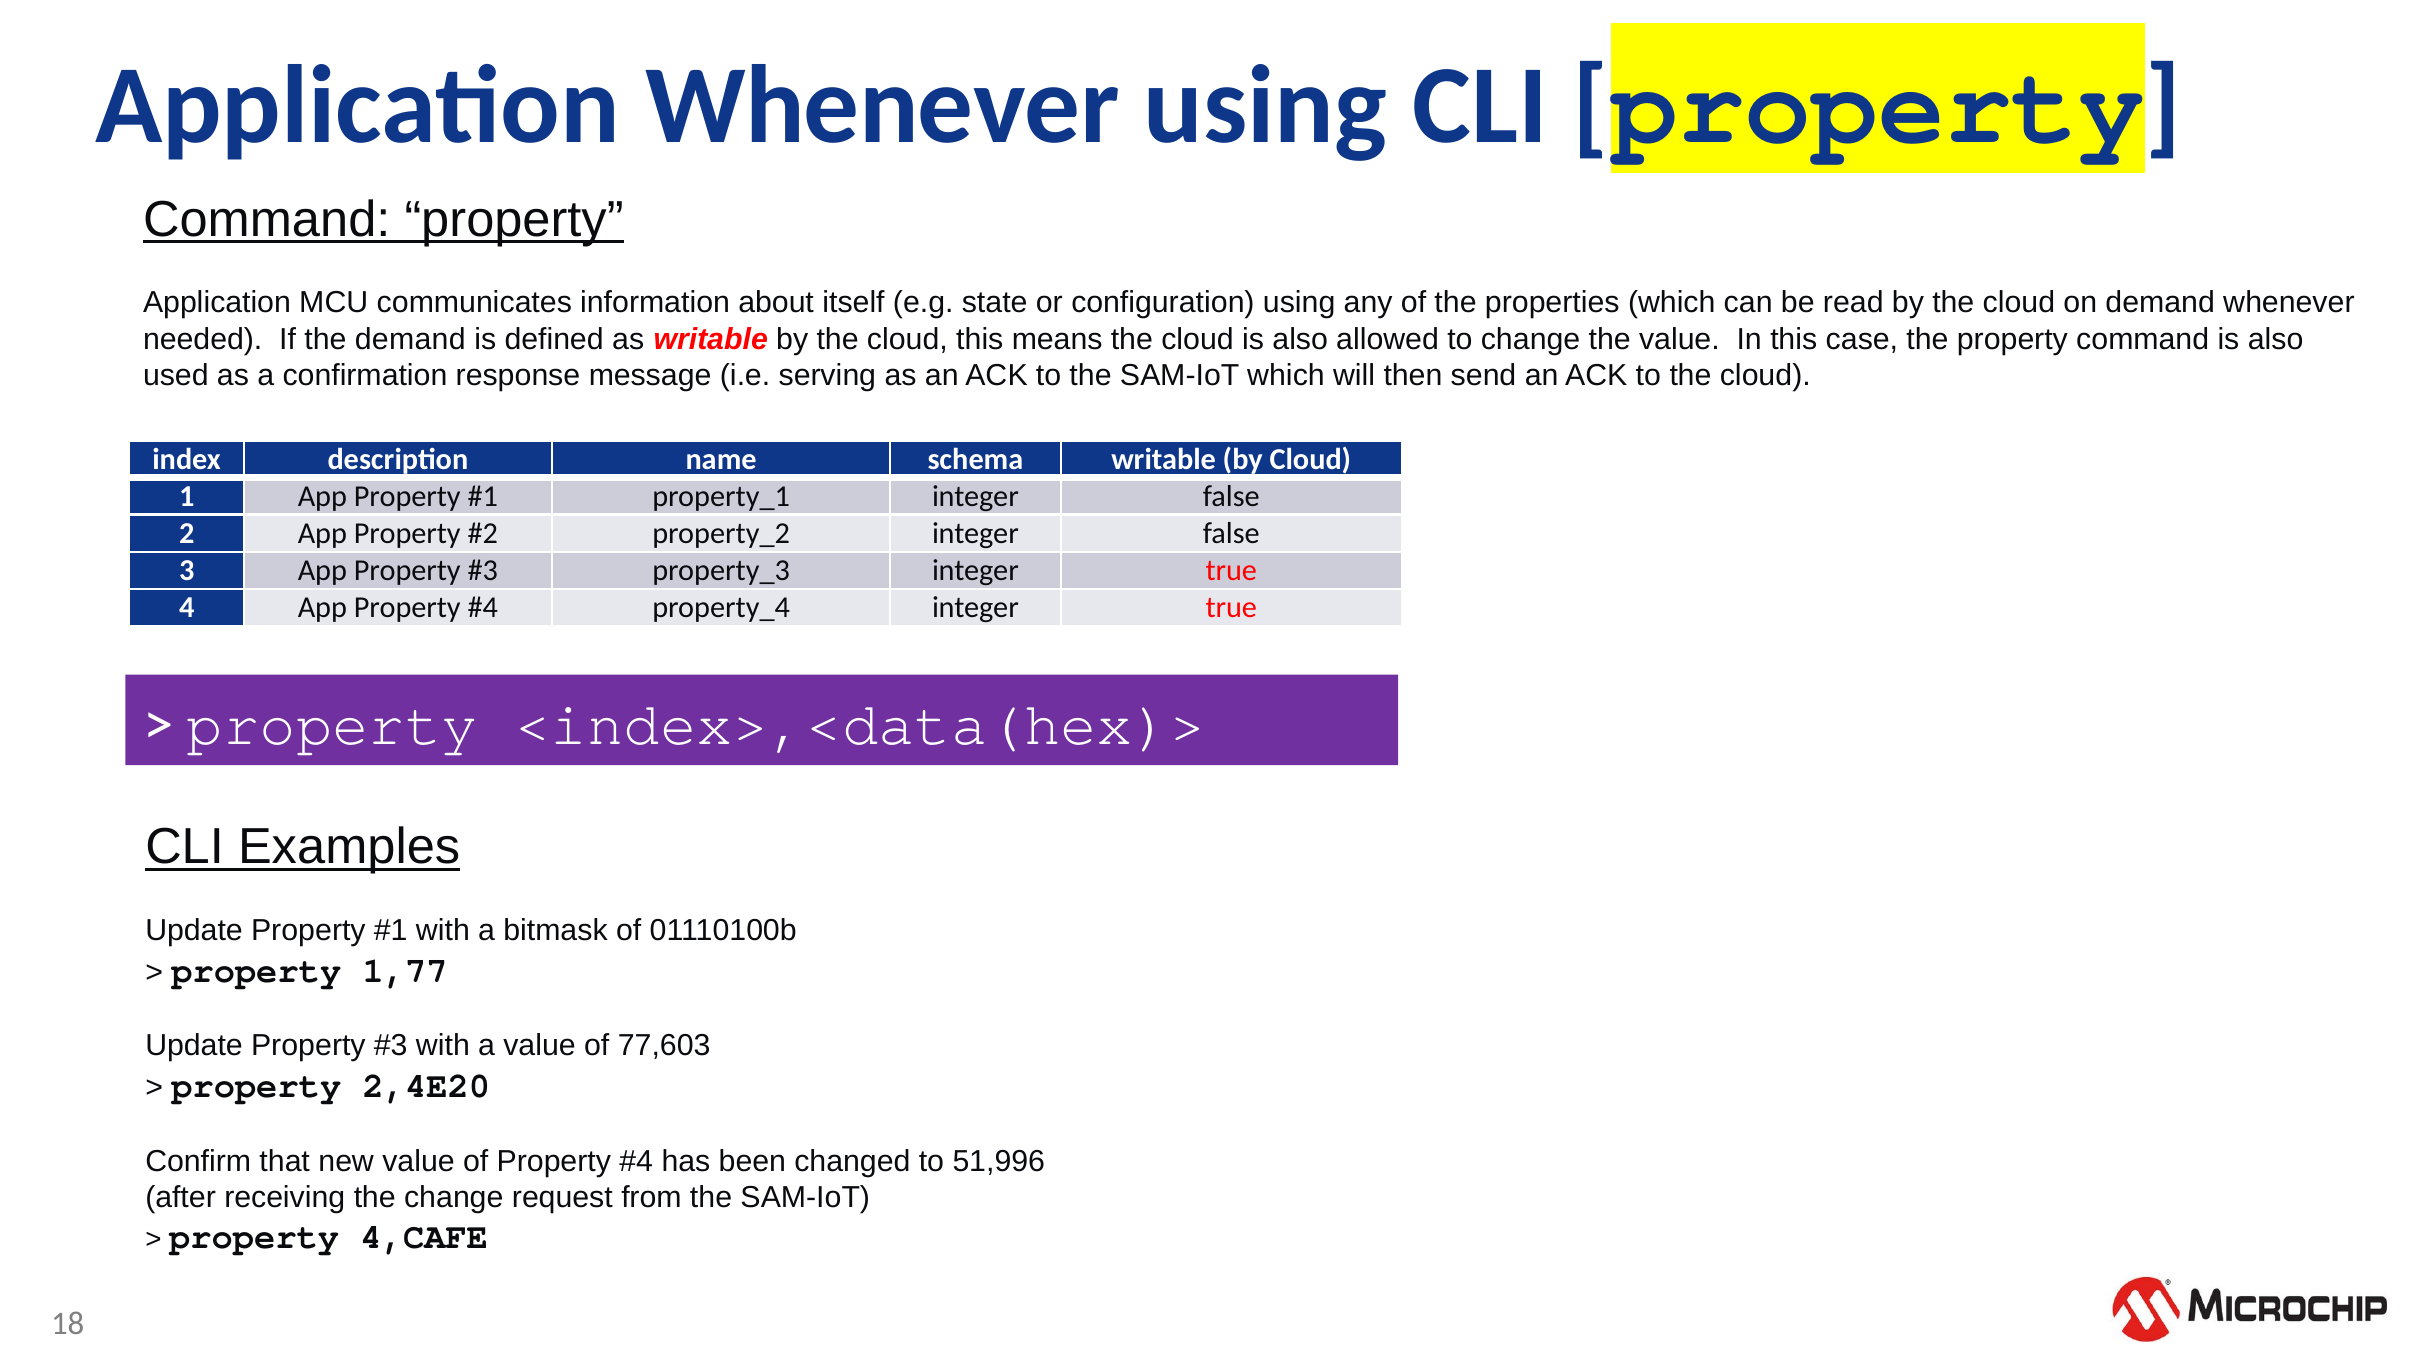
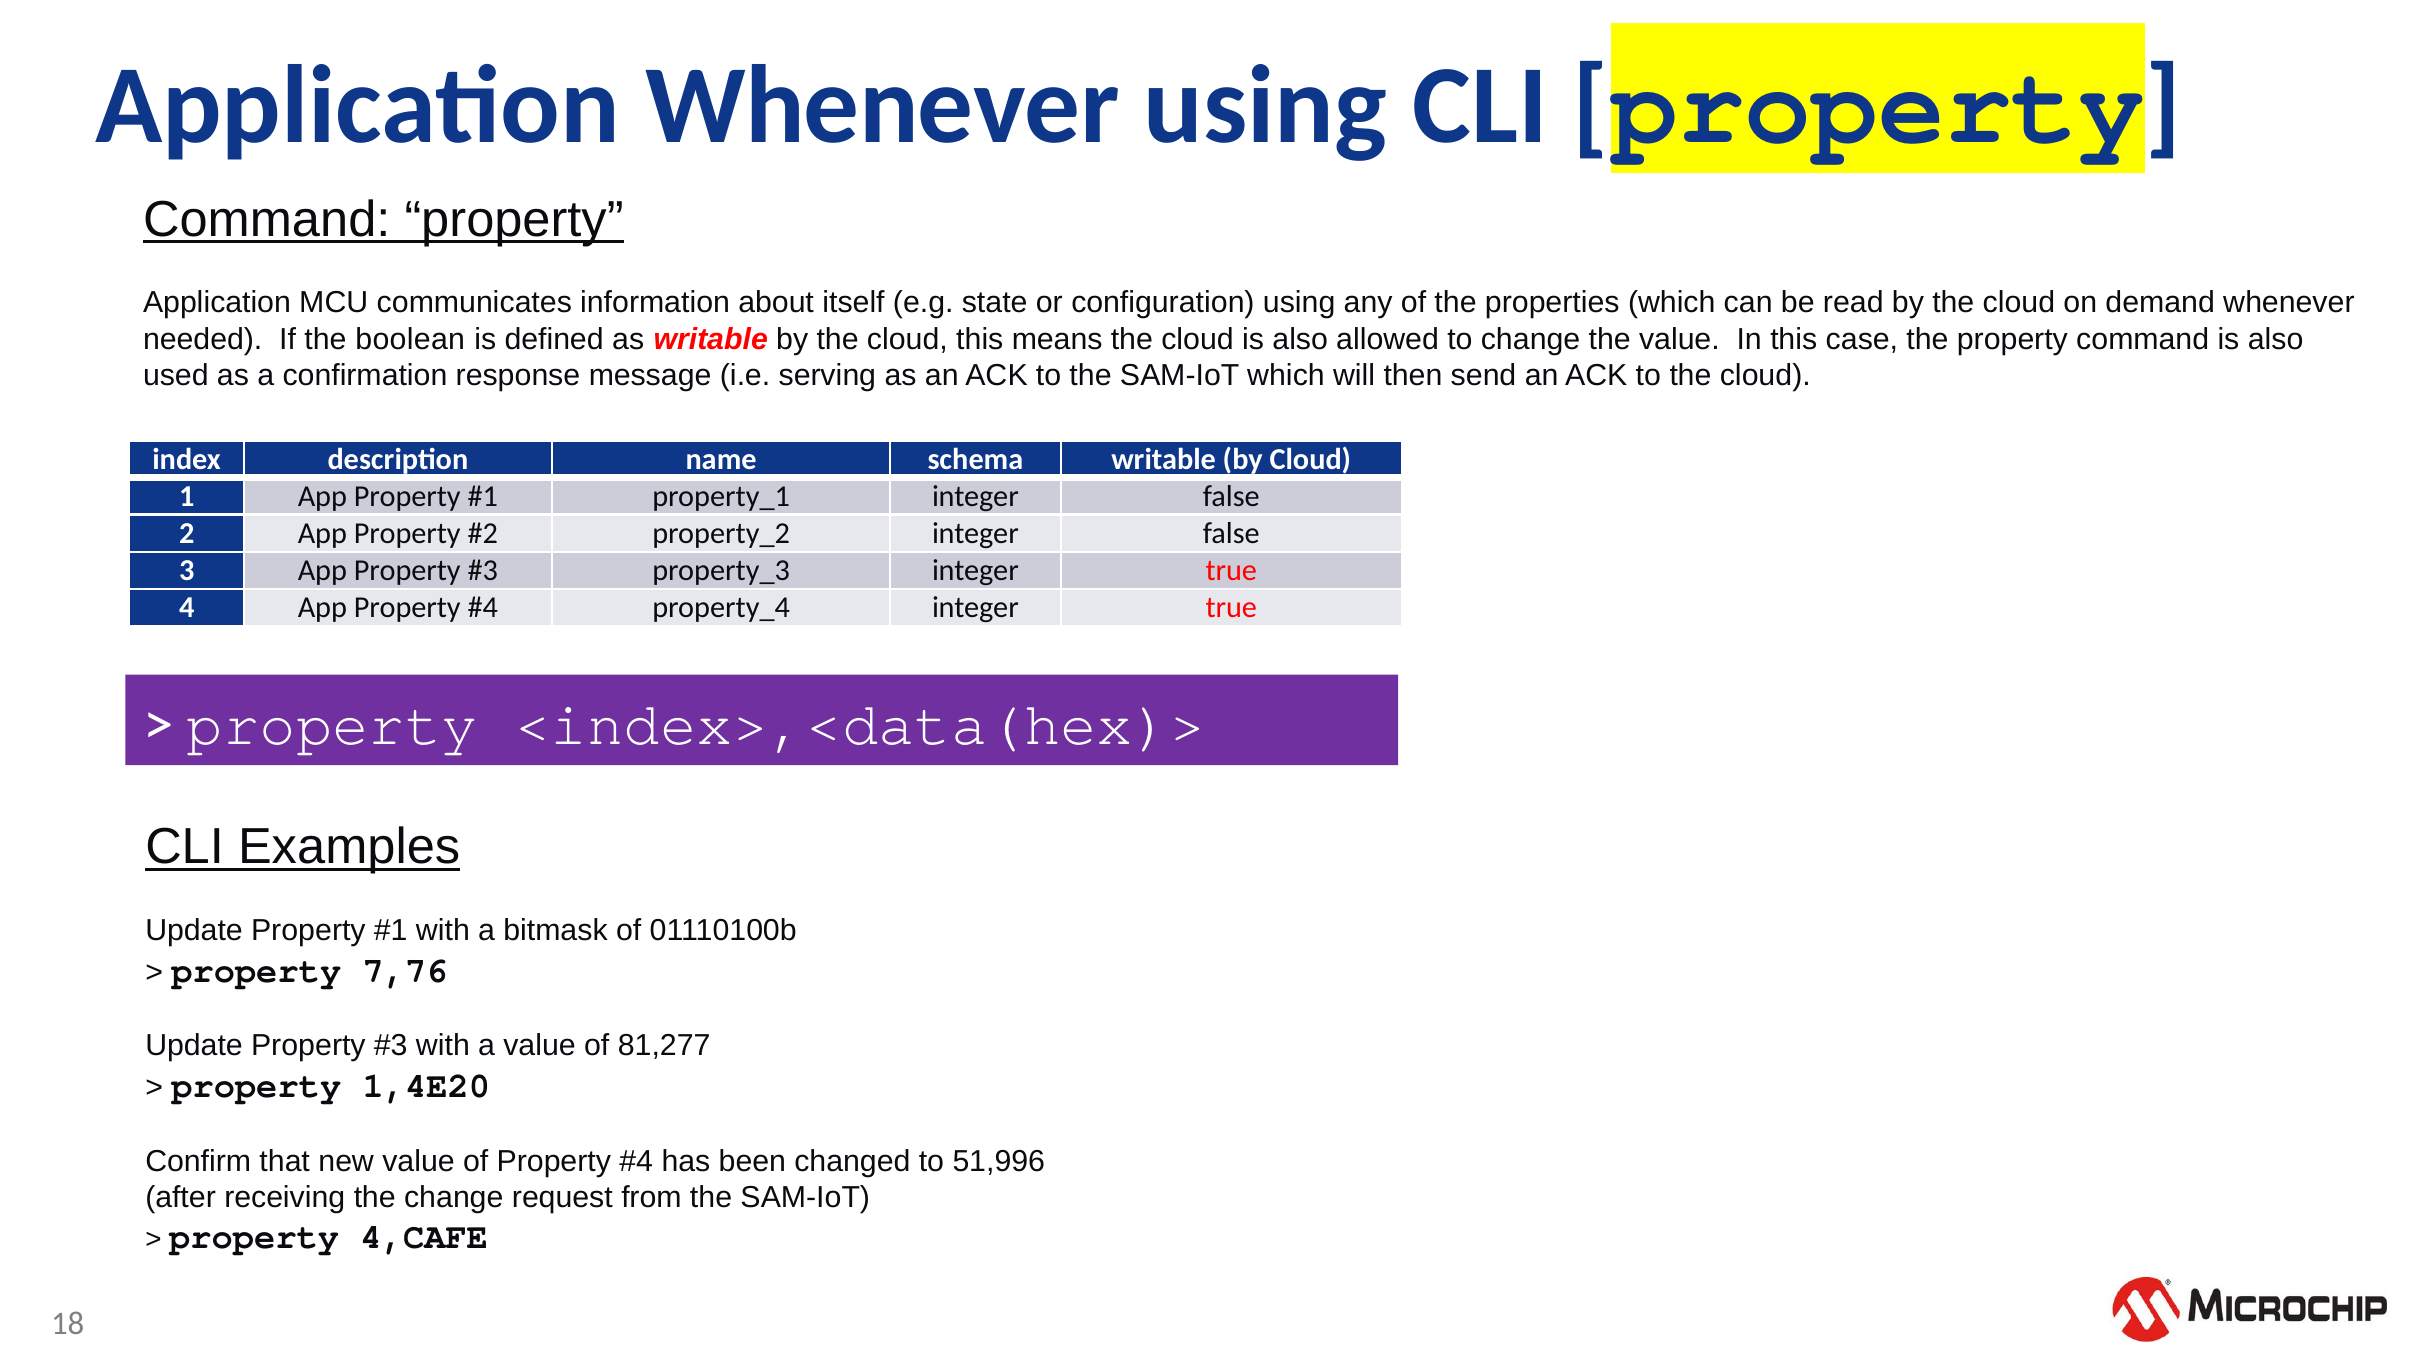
the demand: demand -> boolean
1,77: 1,77 -> 7,76
77,603: 77,603 -> 81,277
2,4E20: 2,4E20 -> 1,4E20
